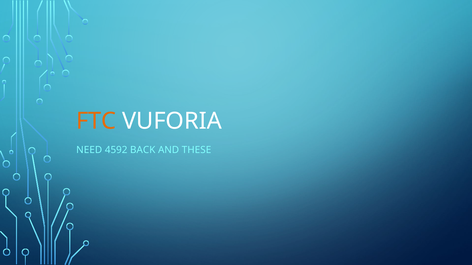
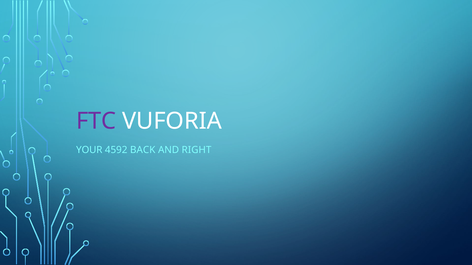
FTC colour: orange -> purple
NEED: NEED -> YOUR
THESE: THESE -> RIGHT
